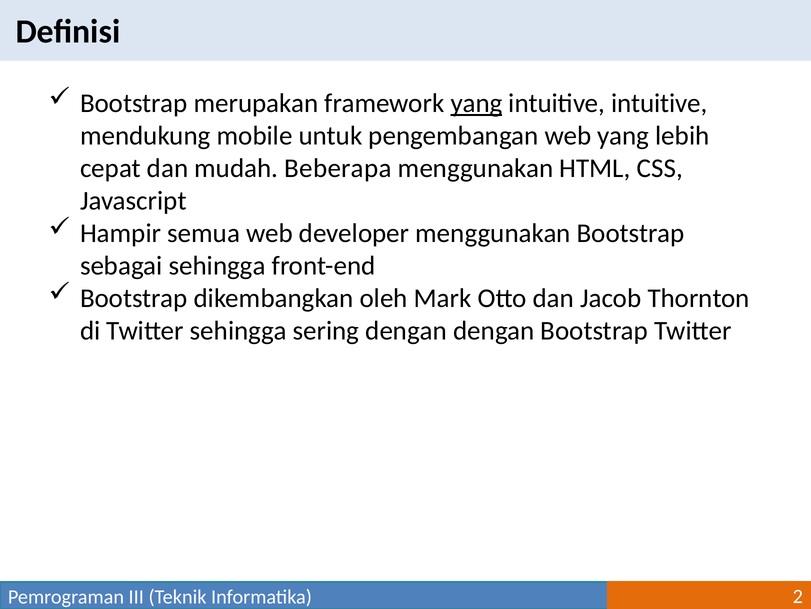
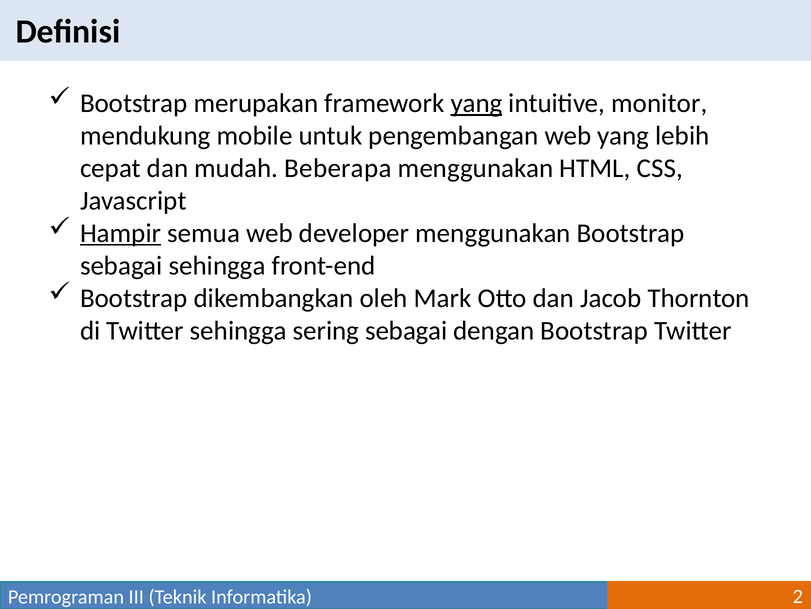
intuitive intuitive: intuitive -> monitor
Hampir underline: none -> present
sering dengan: dengan -> sebagai
